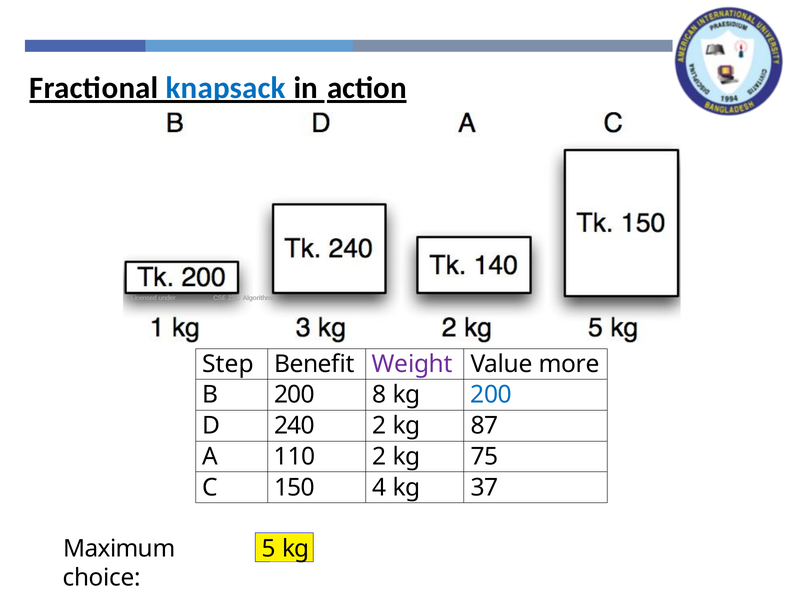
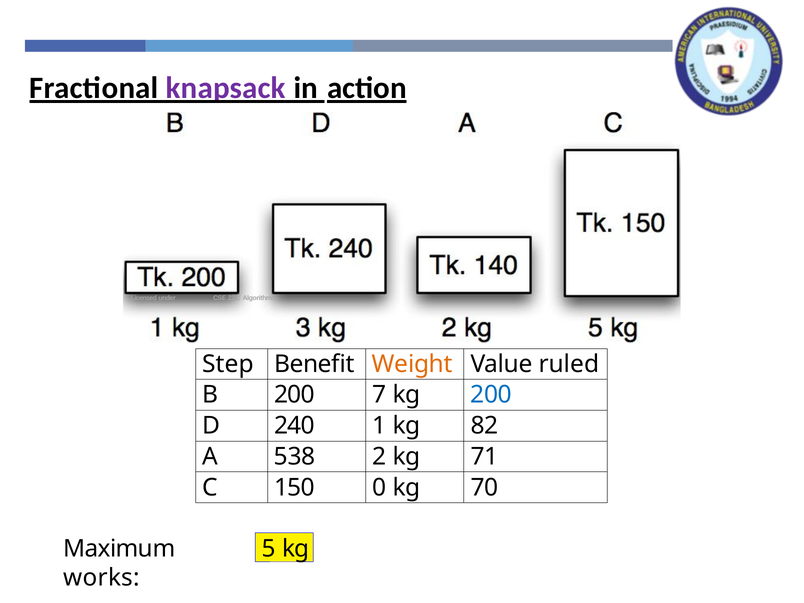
knapsack colour: blue -> purple
Weight colour: purple -> orange
more: more -> ruled
8: 8 -> 7
240 2: 2 -> 1
87: 87 -> 82
110: 110 -> 538
75: 75 -> 71
4: 4 -> 0
37: 37 -> 70
choice: choice -> works
